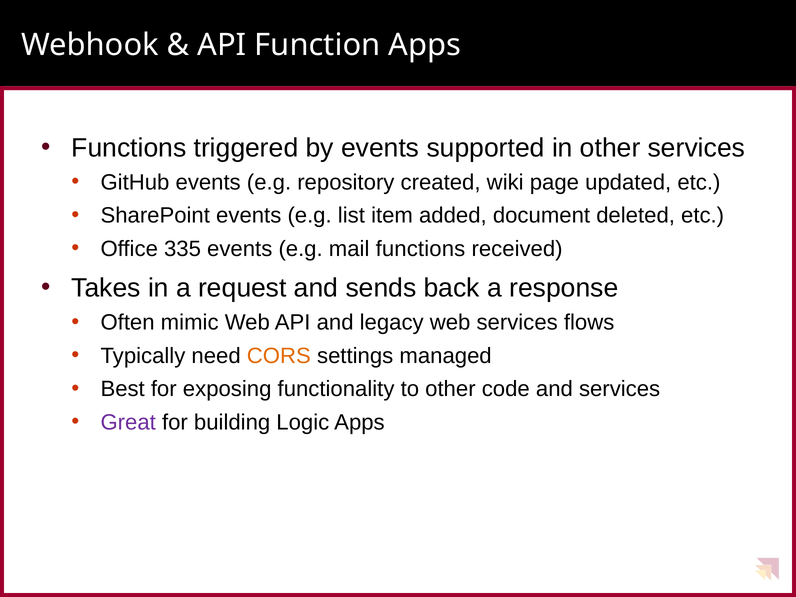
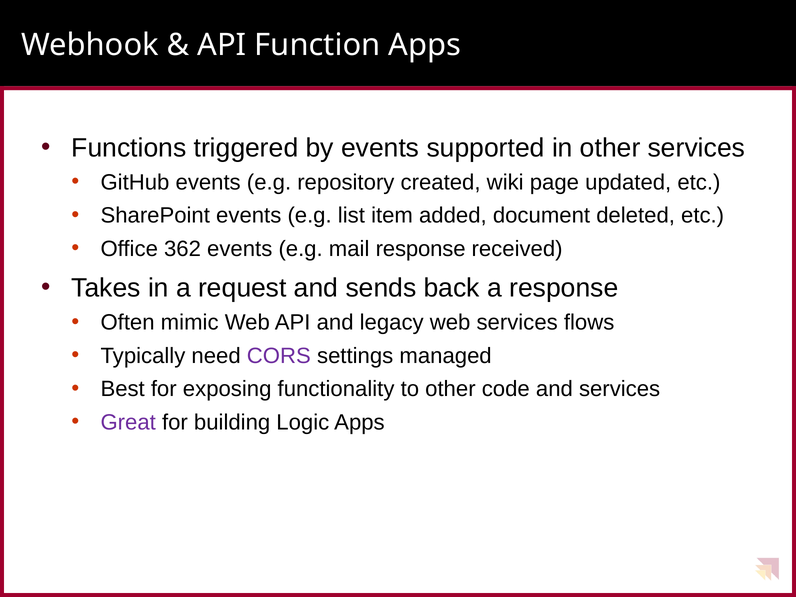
335: 335 -> 362
mail functions: functions -> response
CORS colour: orange -> purple
